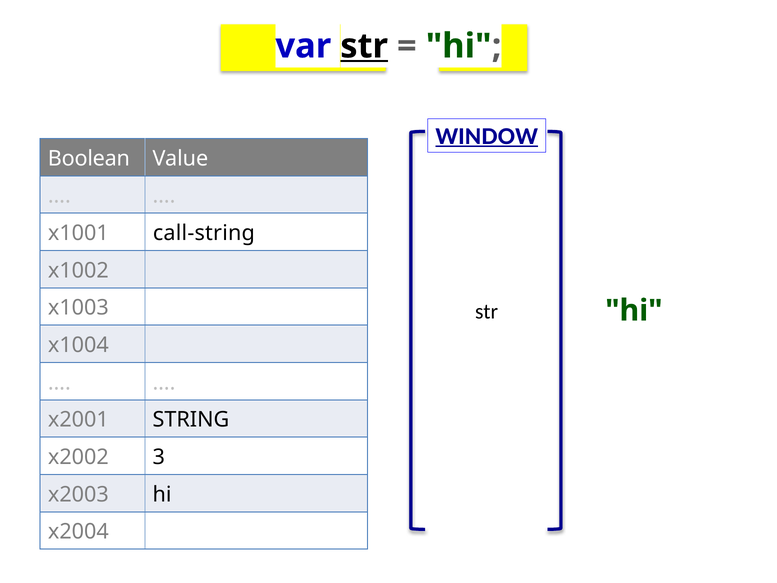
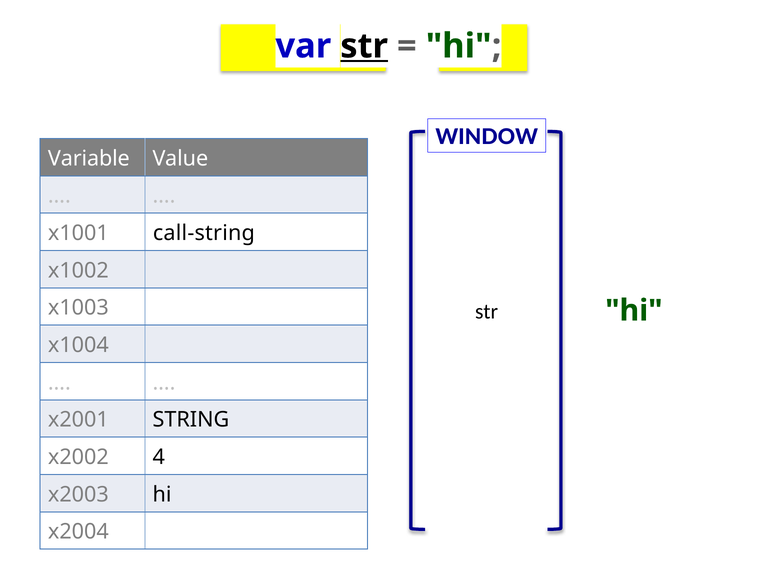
WINDOW underline: present -> none
Boolean: Boolean -> Variable
3: 3 -> 4
